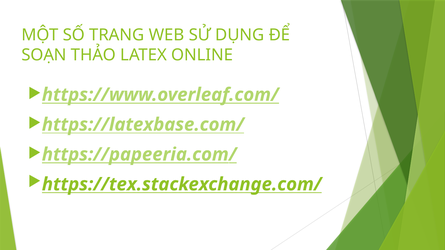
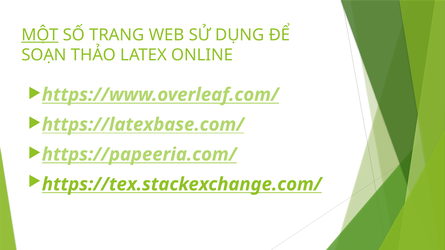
MỘT underline: none -> present
